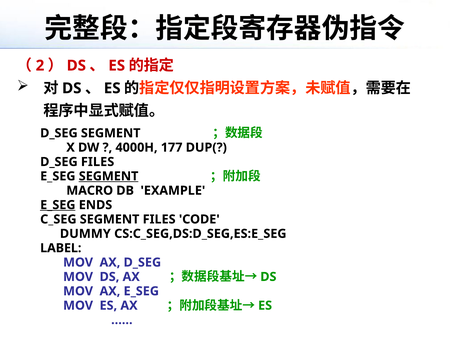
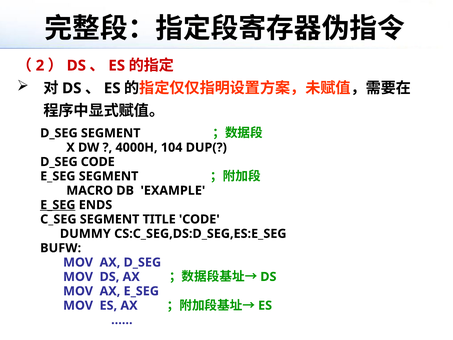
177: 177 -> 104
D_SEG FILES: FILES -> CODE
SEGMENT at (109, 176) underline: present -> none
SEGMENT FILES: FILES -> TITLE
LABEL: LABEL -> BUFW
